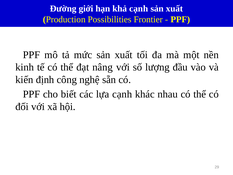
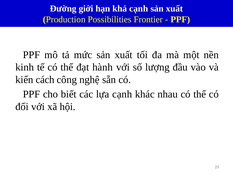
nâng: nâng -> hành
định: định -> cách
